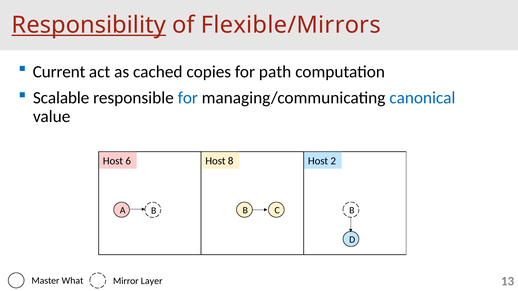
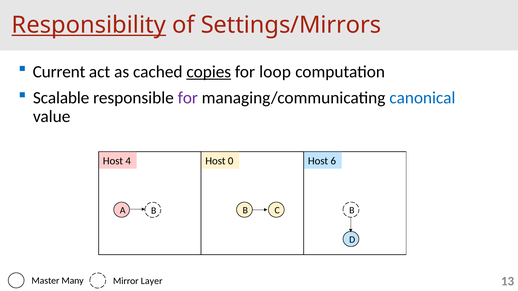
Flexible/Mirrors: Flexible/Mirrors -> Settings/Mirrors
copies underline: none -> present
path: path -> loop
for at (188, 98) colour: blue -> purple
6: 6 -> 4
8: 8 -> 0
2: 2 -> 6
What: What -> Many
